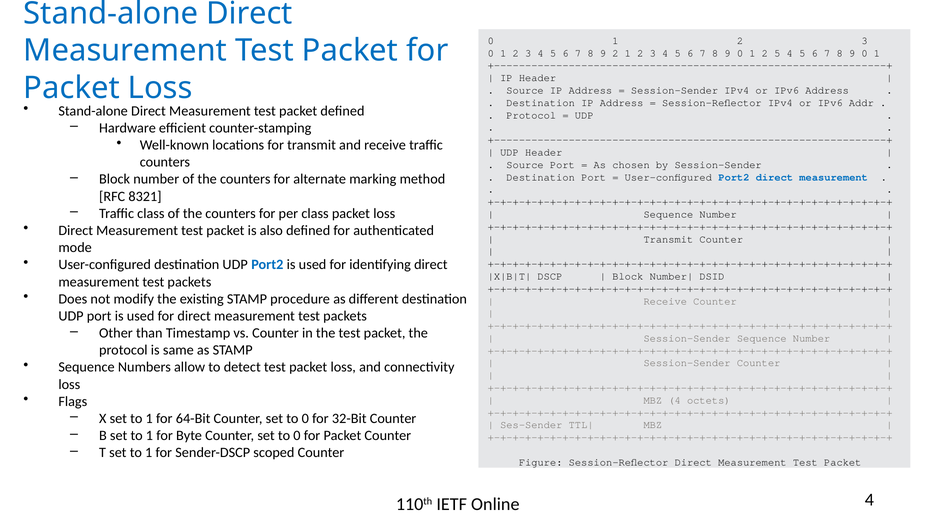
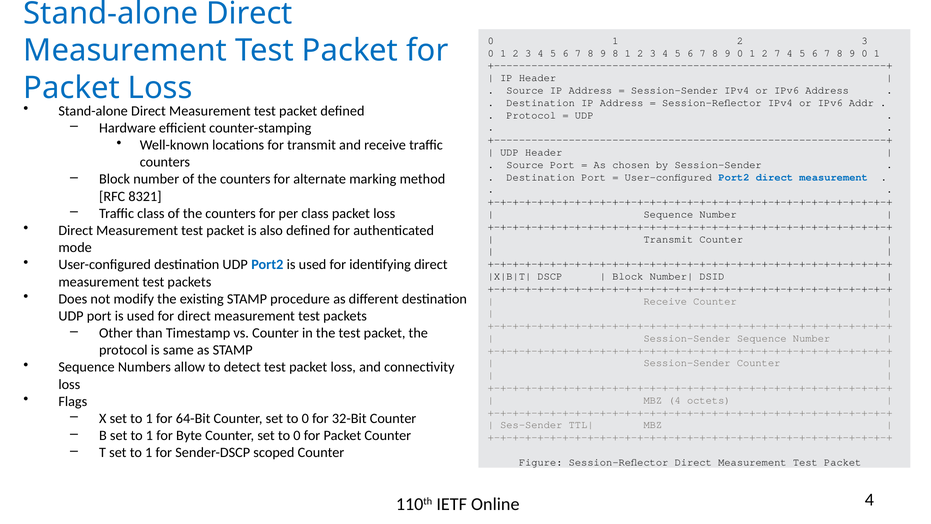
9 2: 2 -> 8
2 5: 5 -> 7
